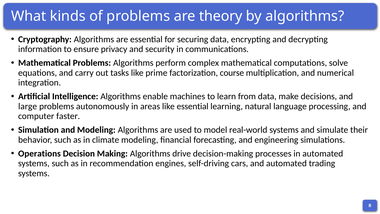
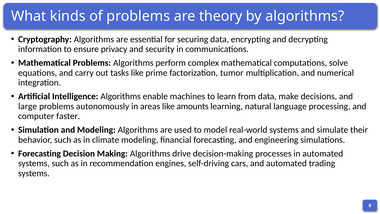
course: course -> tumor
like essential: essential -> amounts
Operations at (39, 153): Operations -> Forecasting
